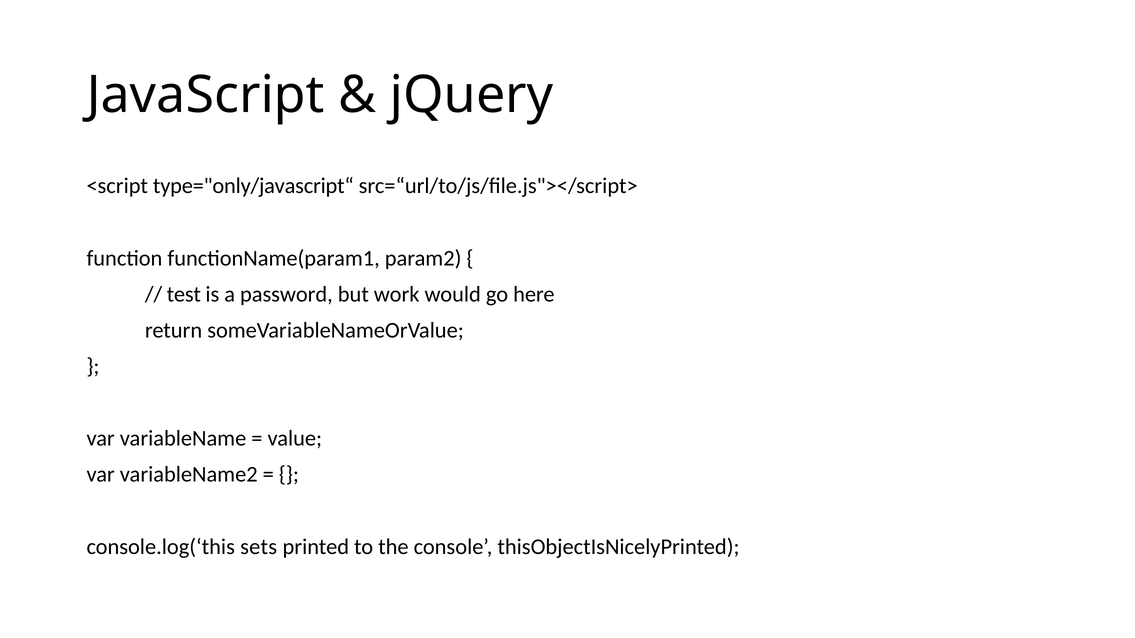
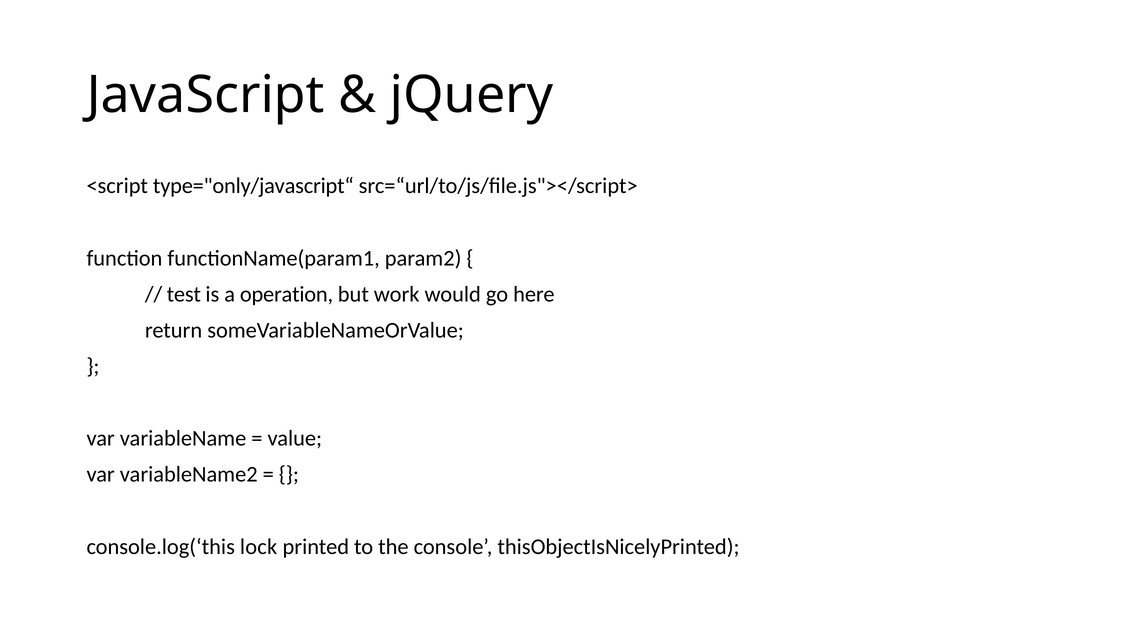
password: password -> operation
sets: sets -> lock
